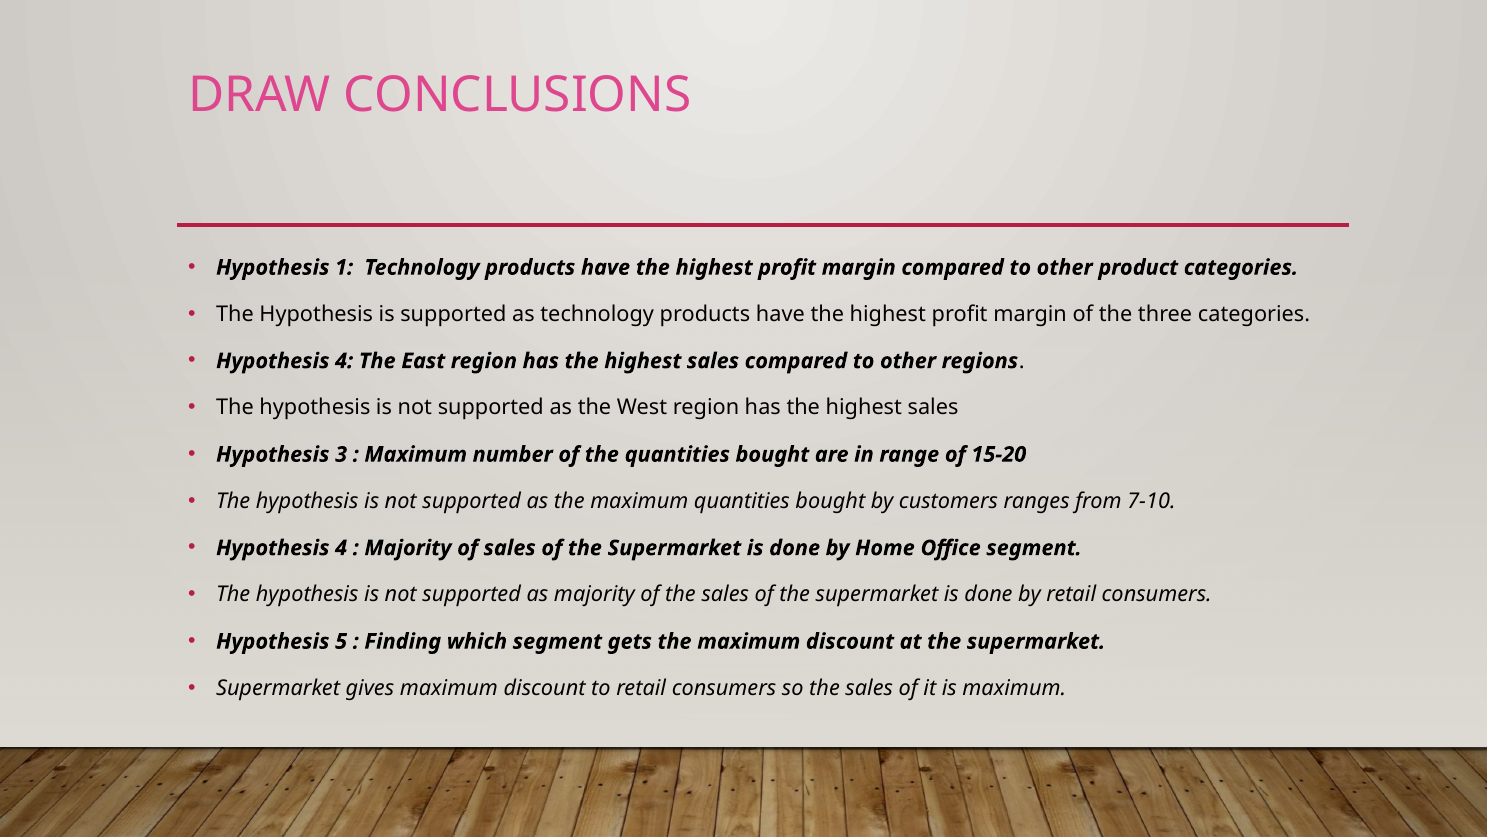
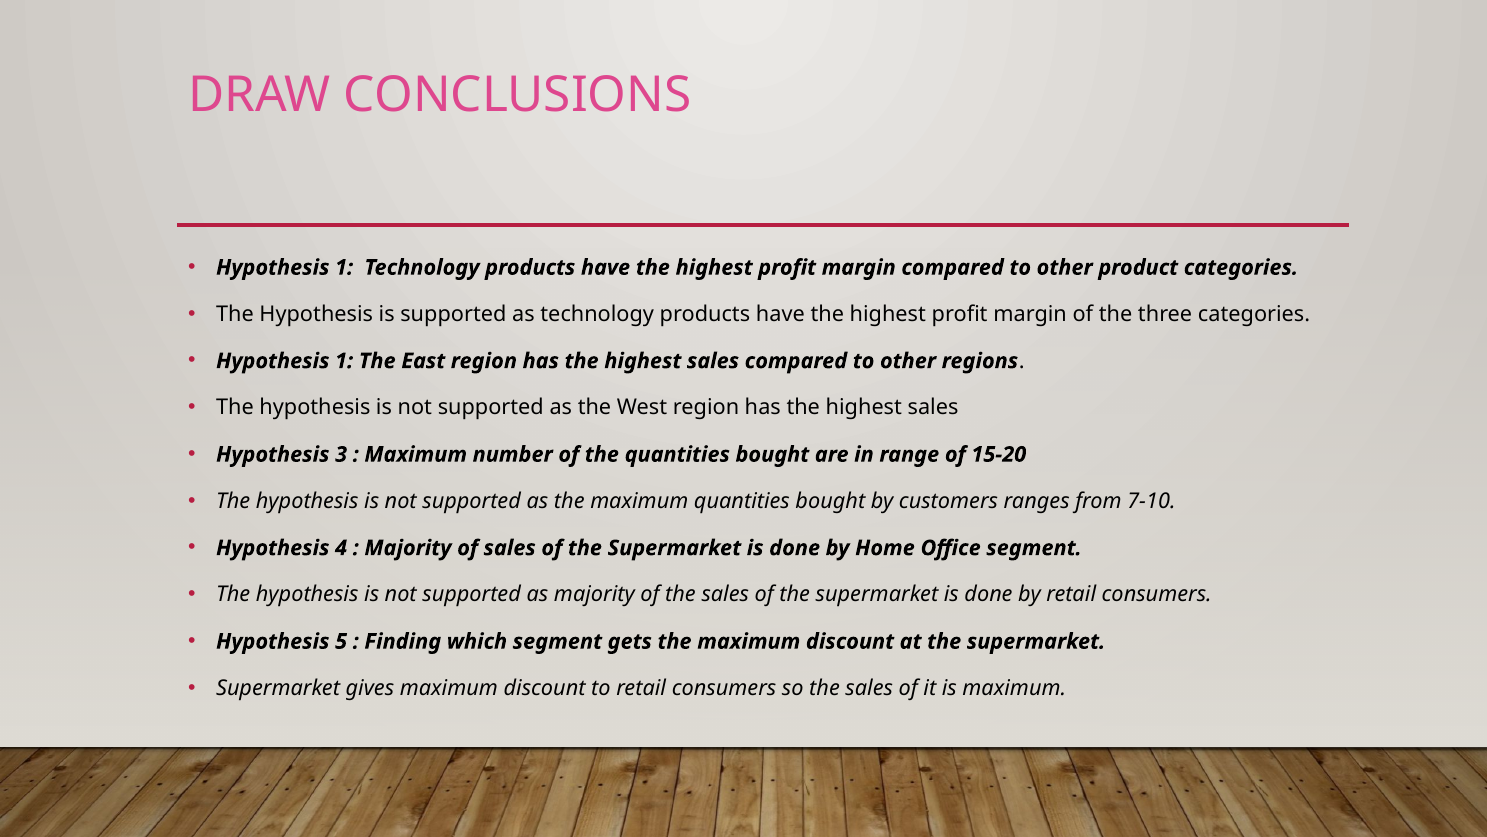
4 at (344, 361): 4 -> 1
